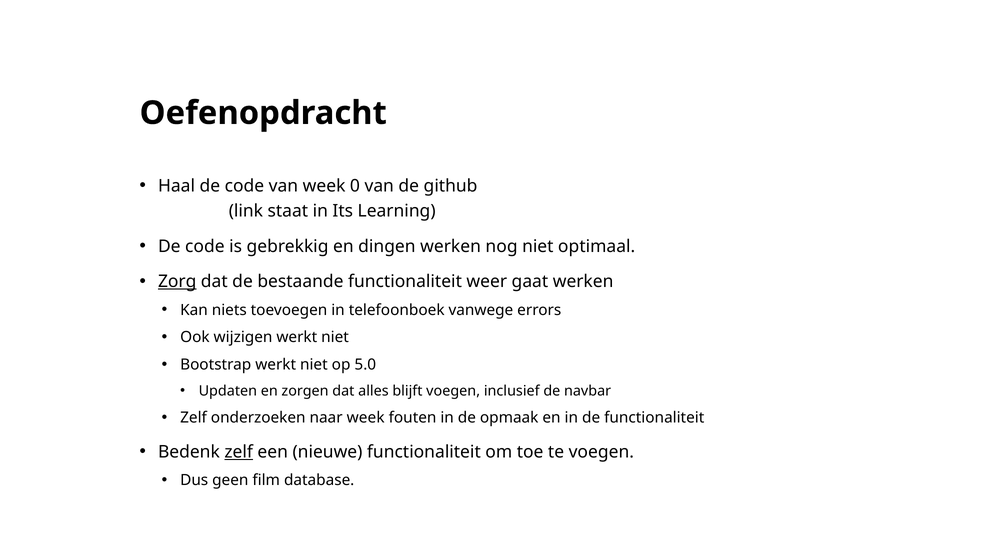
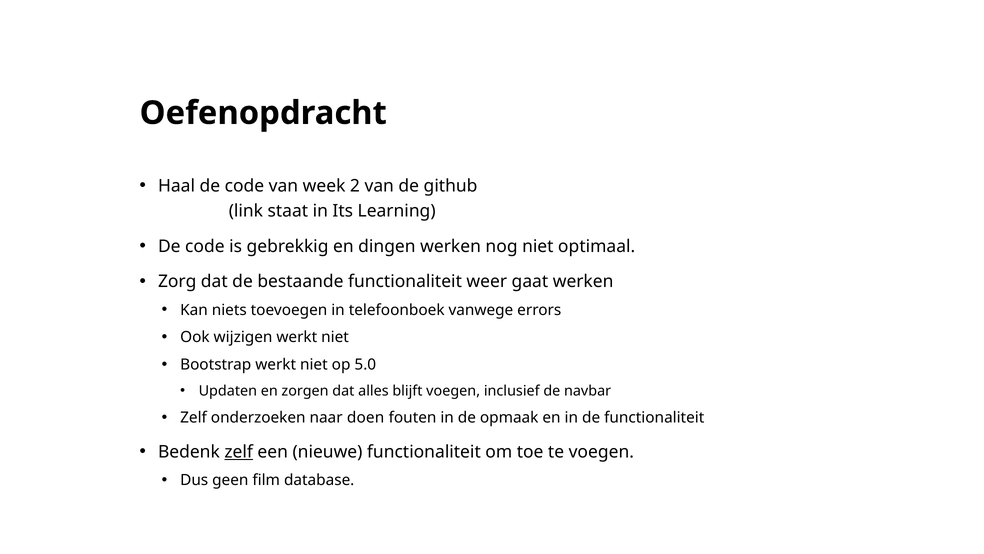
0: 0 -> 2
Zorg underline: present -> none
naar week: week -> doen
